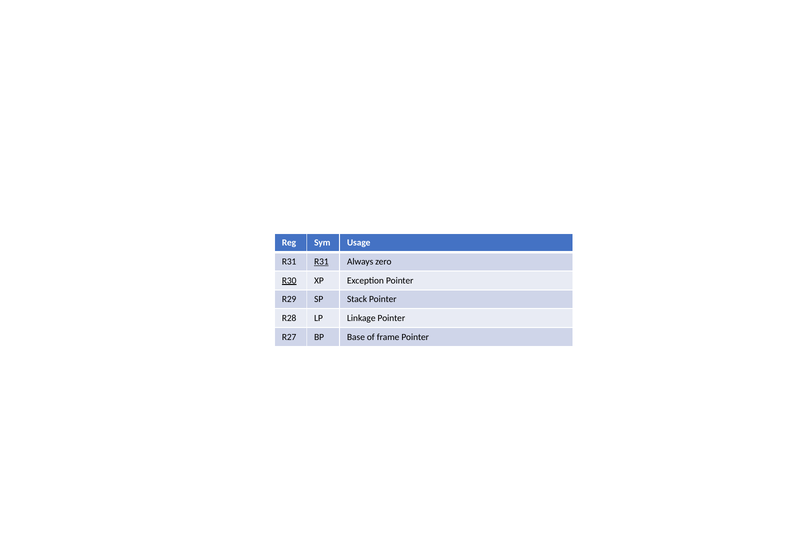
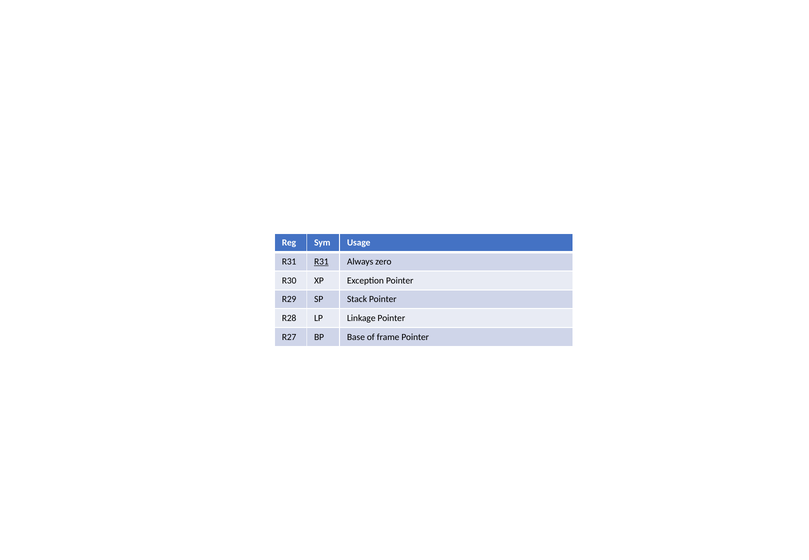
R30 underline: present -> none
